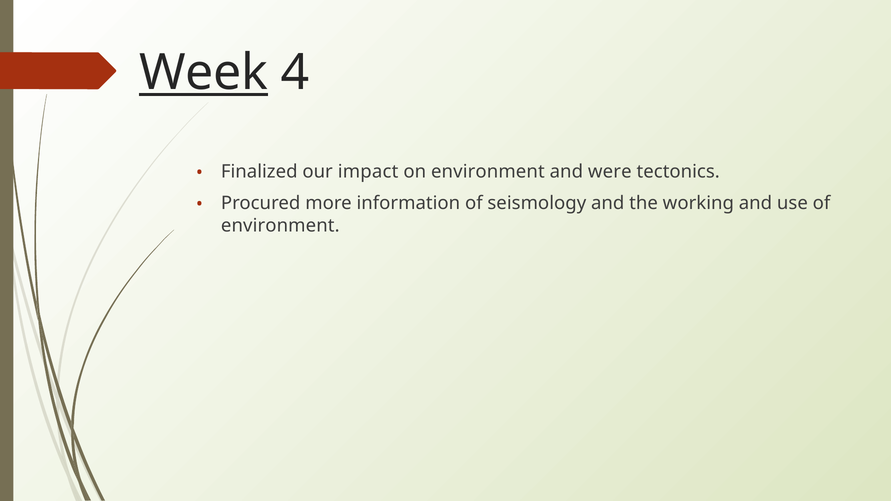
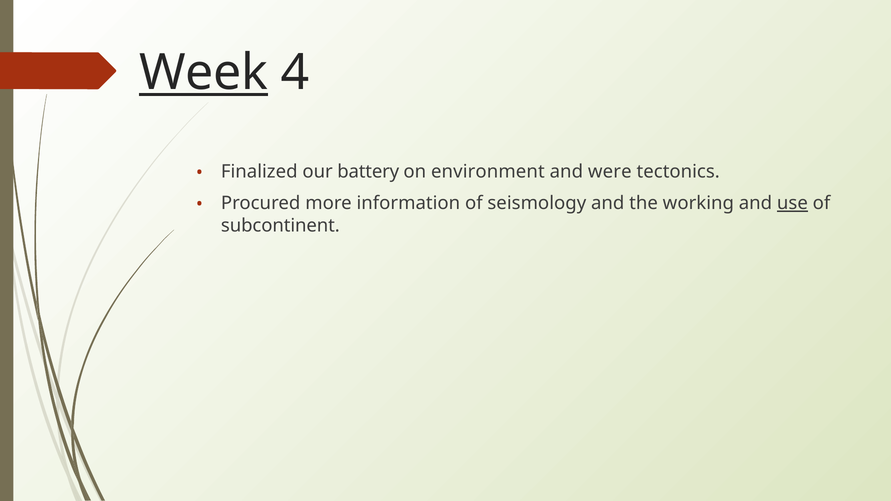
impact: impact -> battery
use underline: none -> present
environment at (280, 226): environment -> subcontinent
